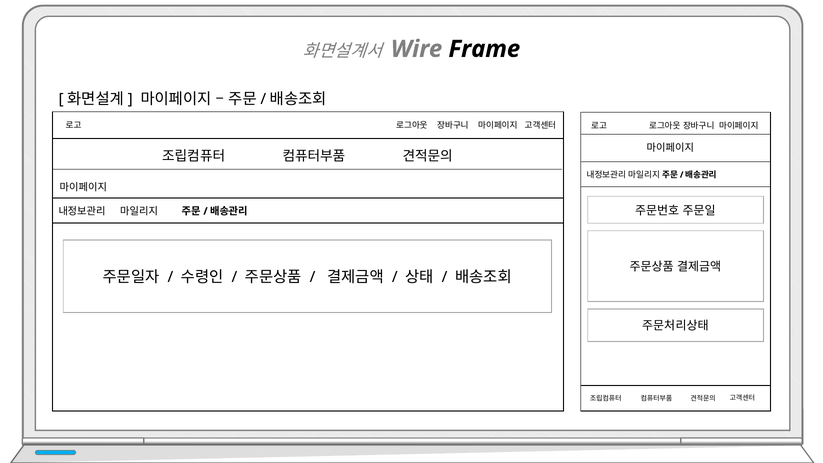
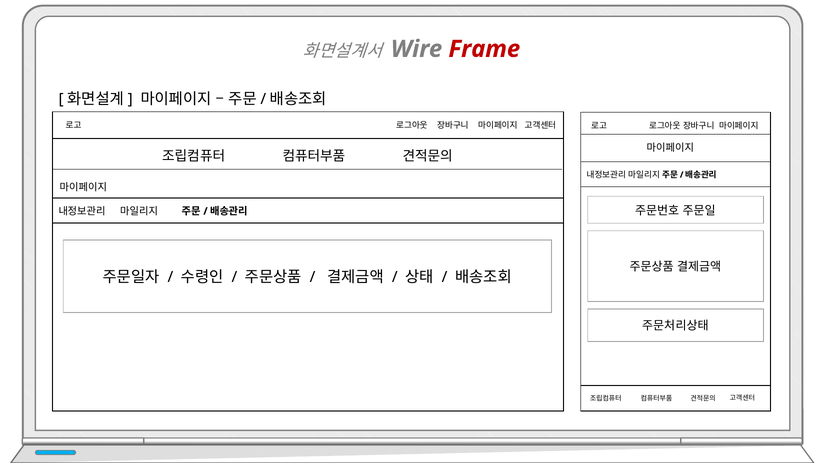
Frame colour: black -> red
